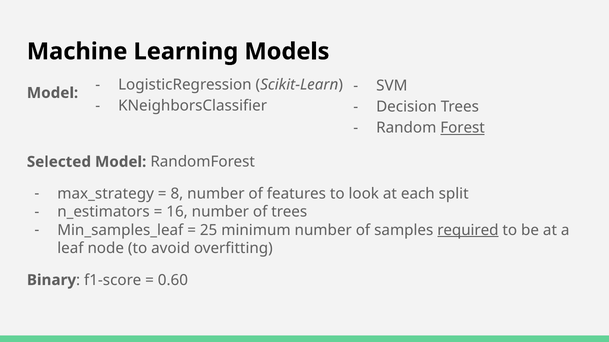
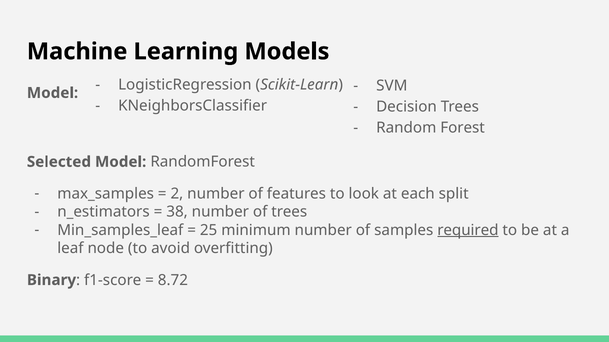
Forest underline: present -> none
max_strategy: max_strategy -> max_samples
8: 8 -> 2
16: 16 -> 38
0.60: 0.60 -> 8.72
